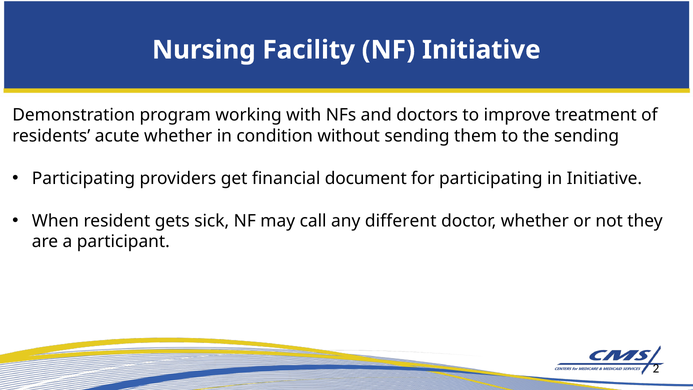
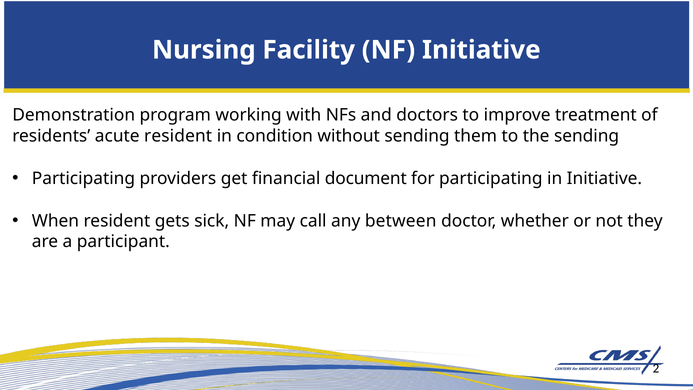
acute whether: whether -> resident
different: different -> between
